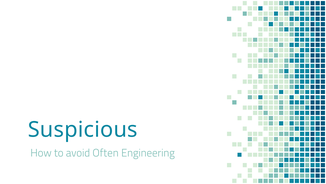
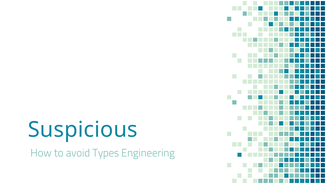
Often: Often -> Types
